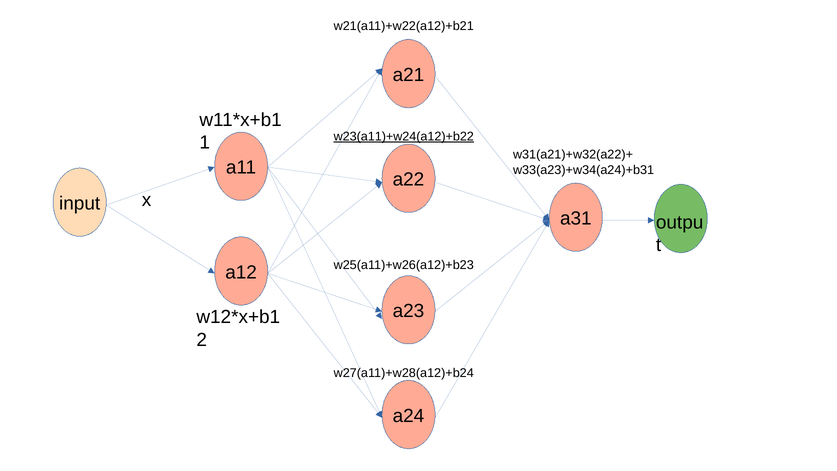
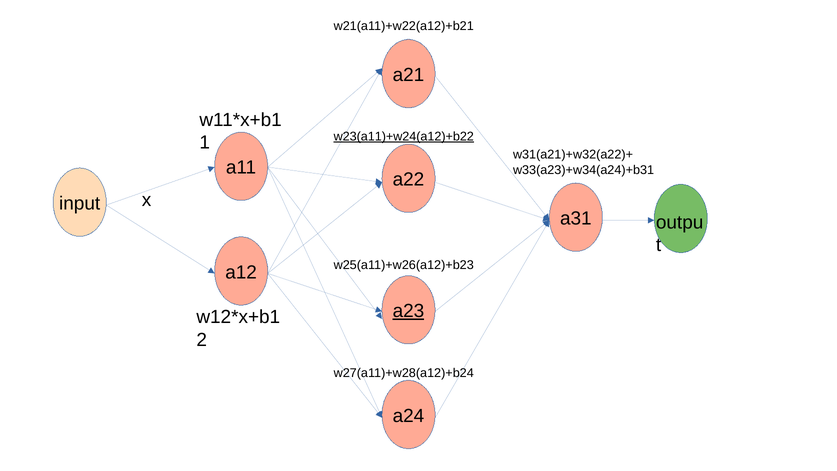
a23 underline: none -> present
